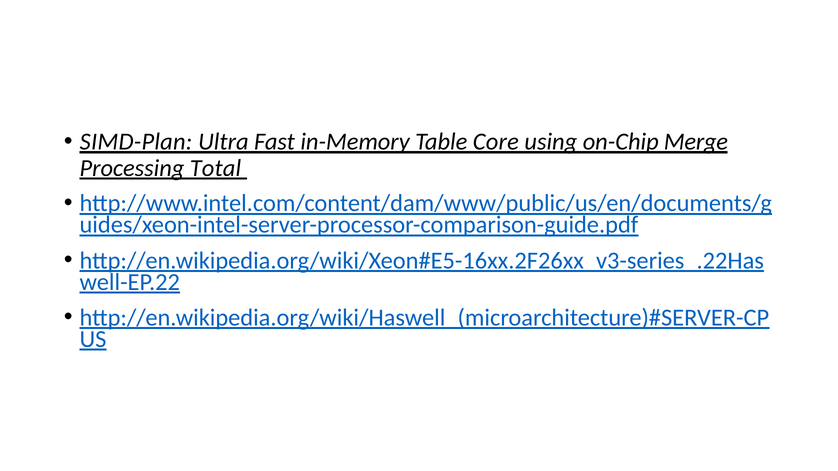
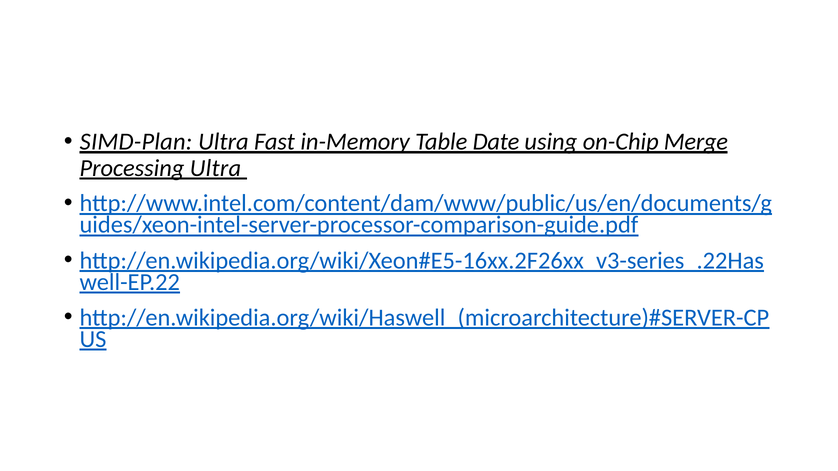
Core: Core -> Date
Processing Total: Total -> Ultra
